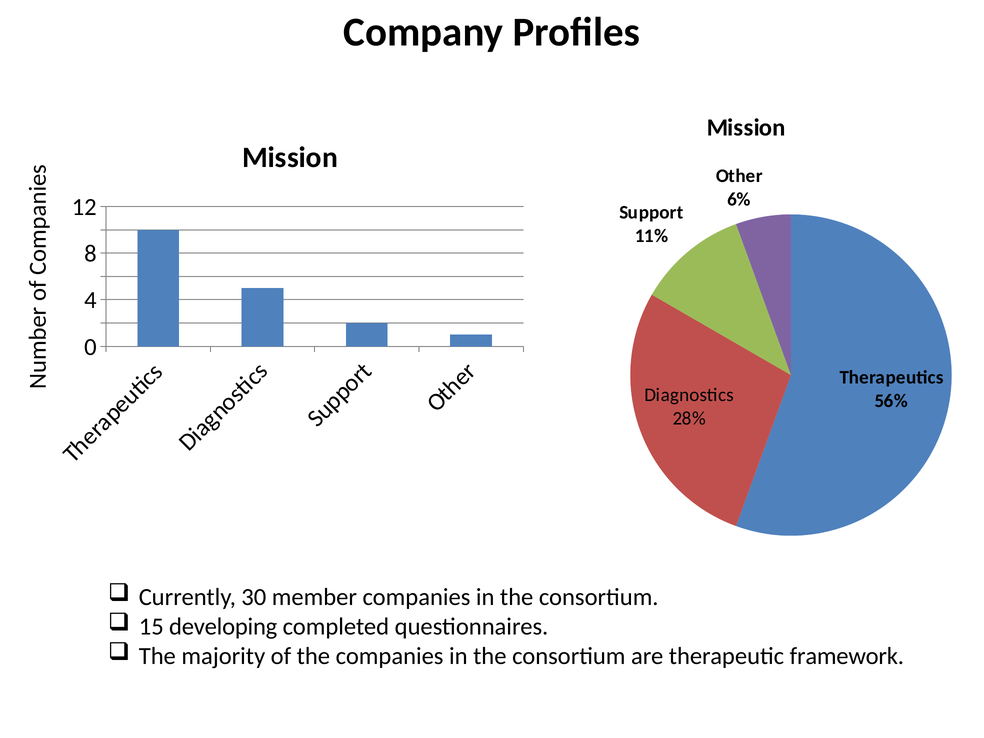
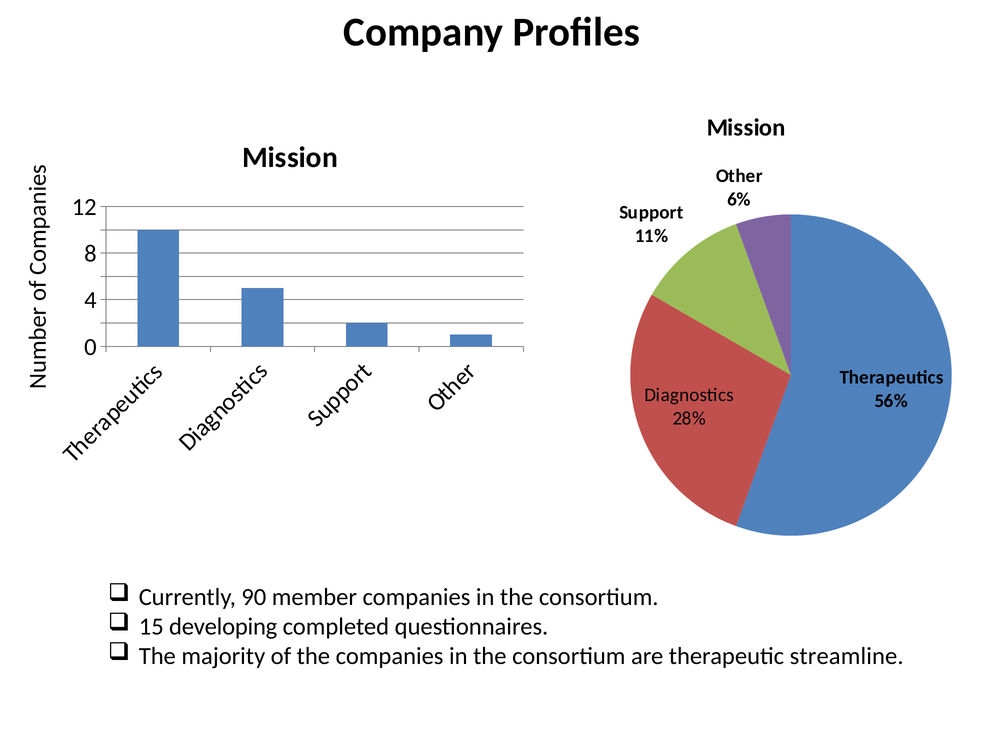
30: 30 -> 90
framework: framework -> streamline
